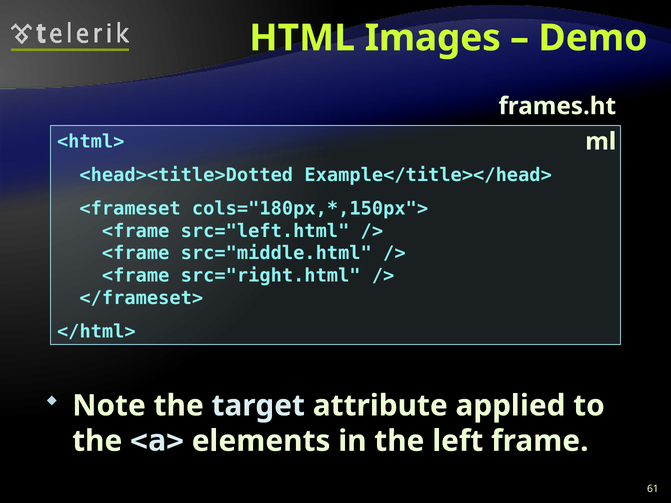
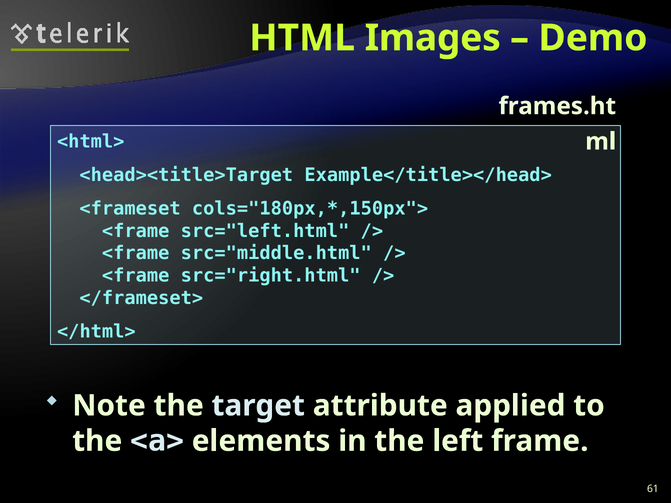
<head><title>Dotted: <head><title>Dotted -> <head><title>Target
